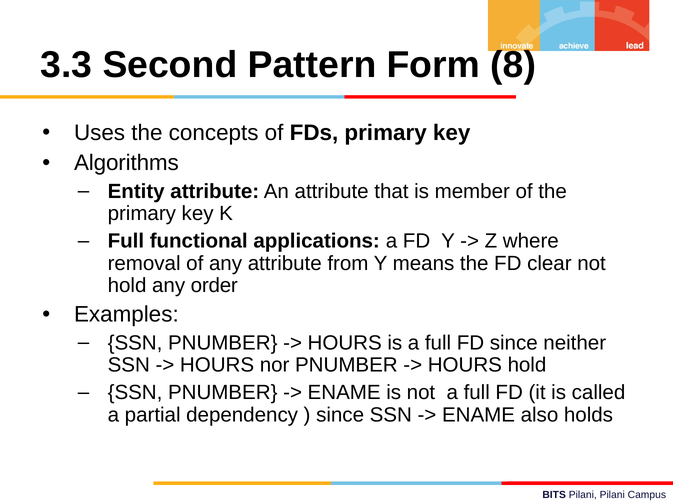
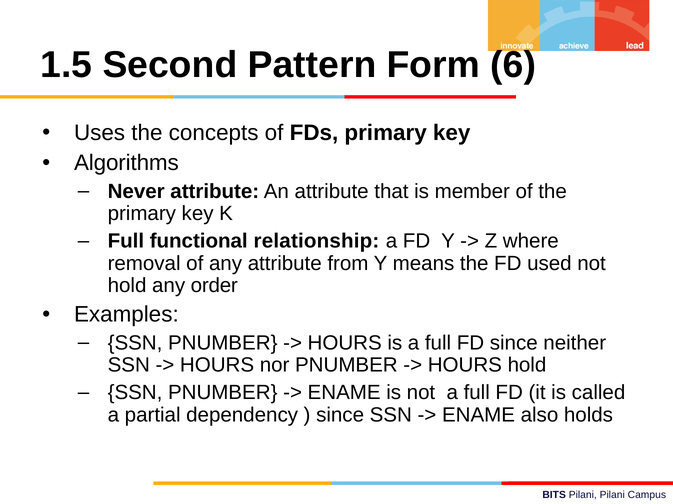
3.3: 3.3 -> 1.5
8: 8 -> 6
Entity: Entity -> Never
applications: applications -> relationship
clear: clear -> used
